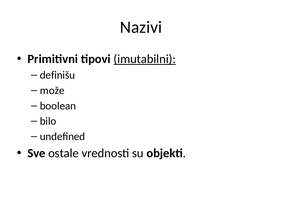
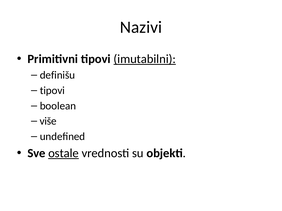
može at (52, 91): može -> tipovi
bilo: bilo -> više
ostale underline: none -> present
